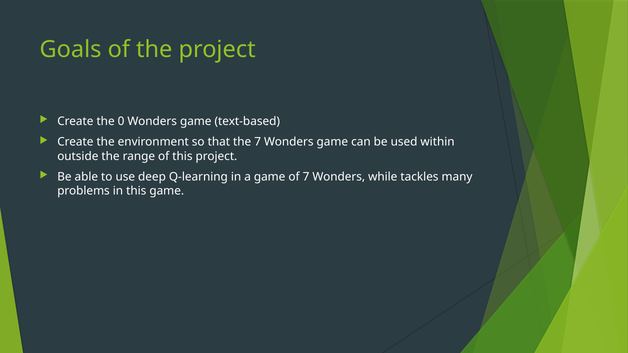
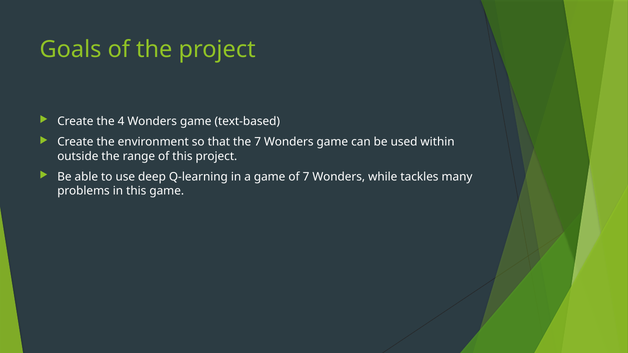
0: 0 -> 4
